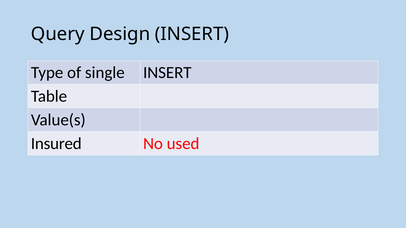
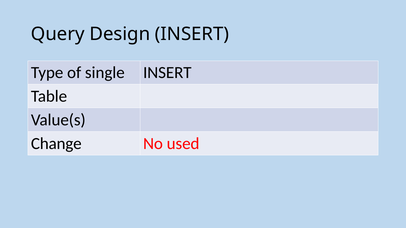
Insured: Insured -> Change
